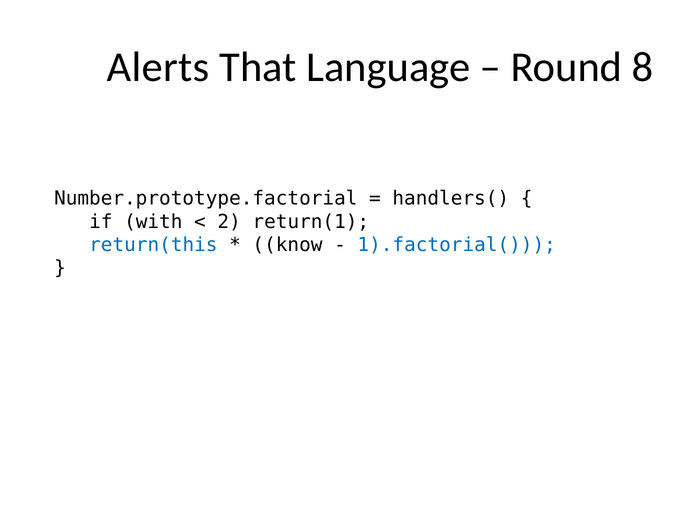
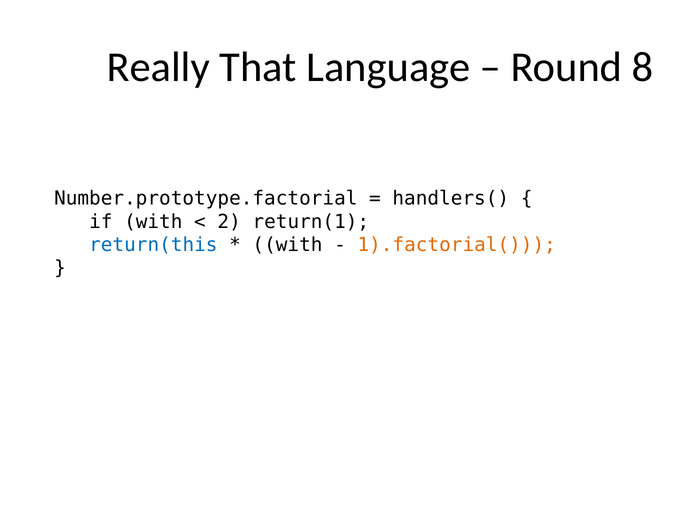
Alerts: Alerts -> Really
know at (287, 245): know -> with
1).factorial( colour: blue -> orange
